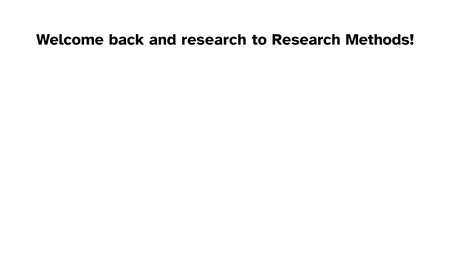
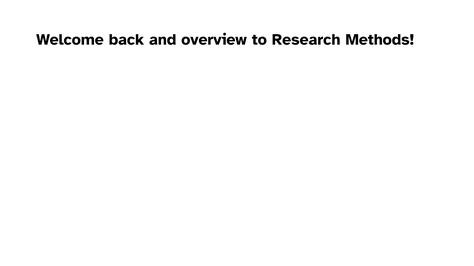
and research: research -> overview
